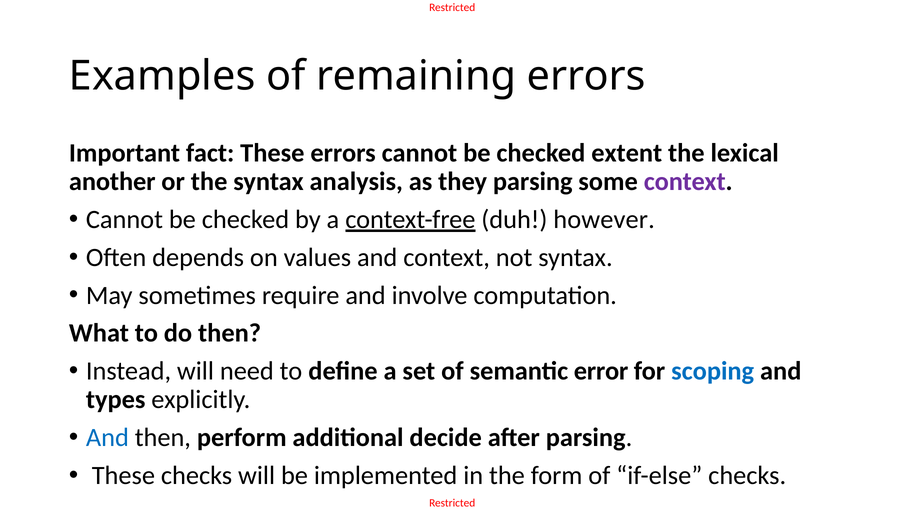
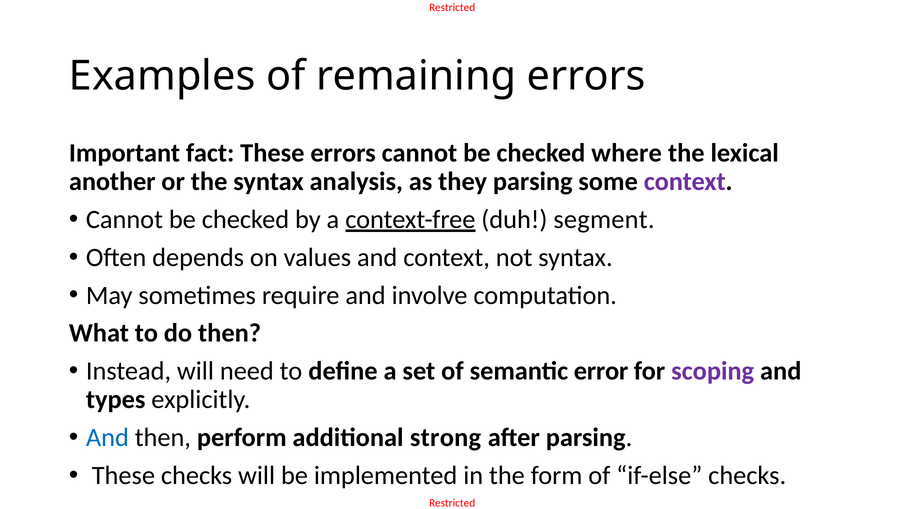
extent: extent -> where
however: however -> segment
scoping colour: blue -> purple
decide: decide -> strong
